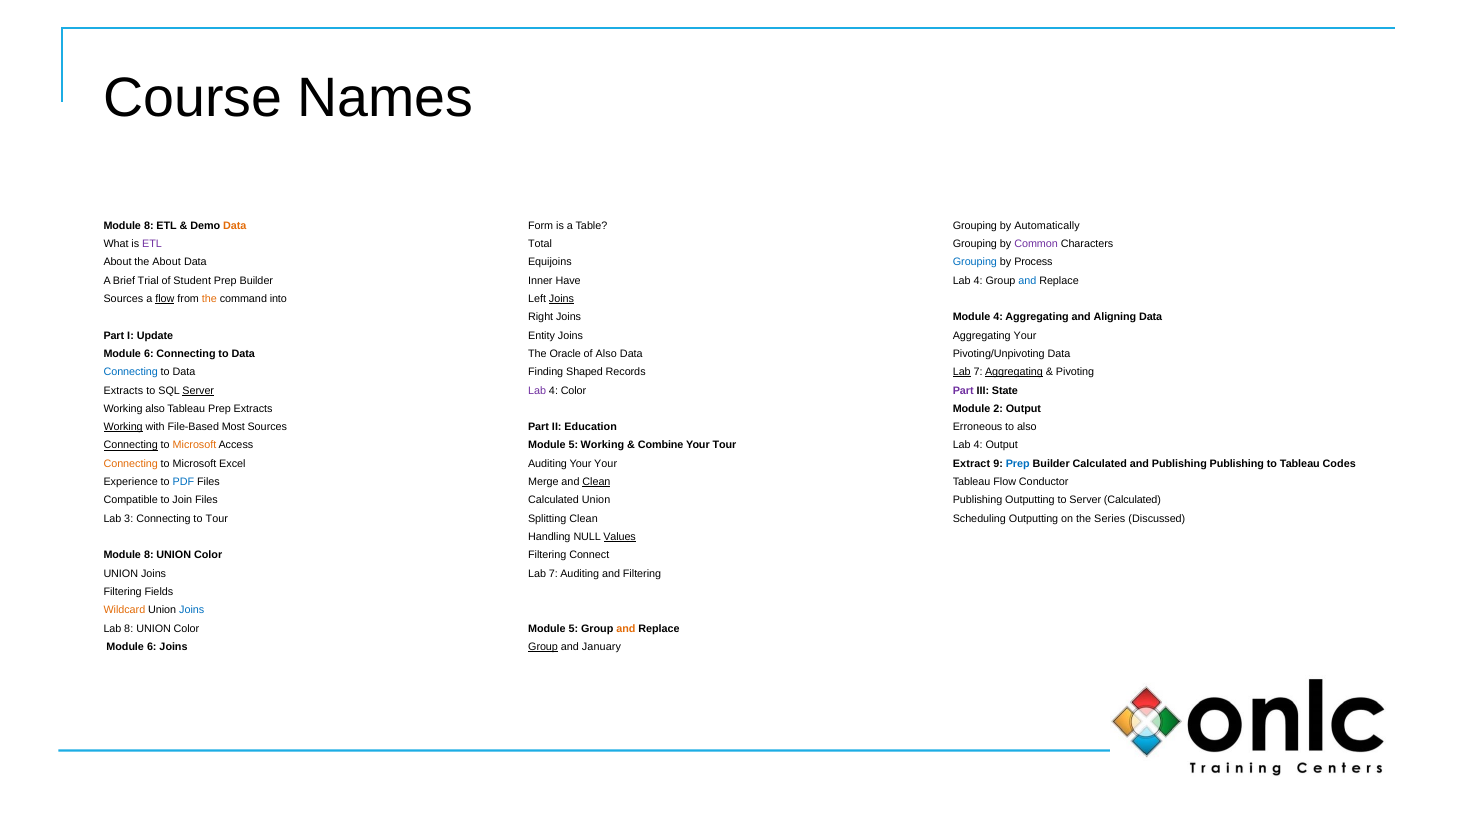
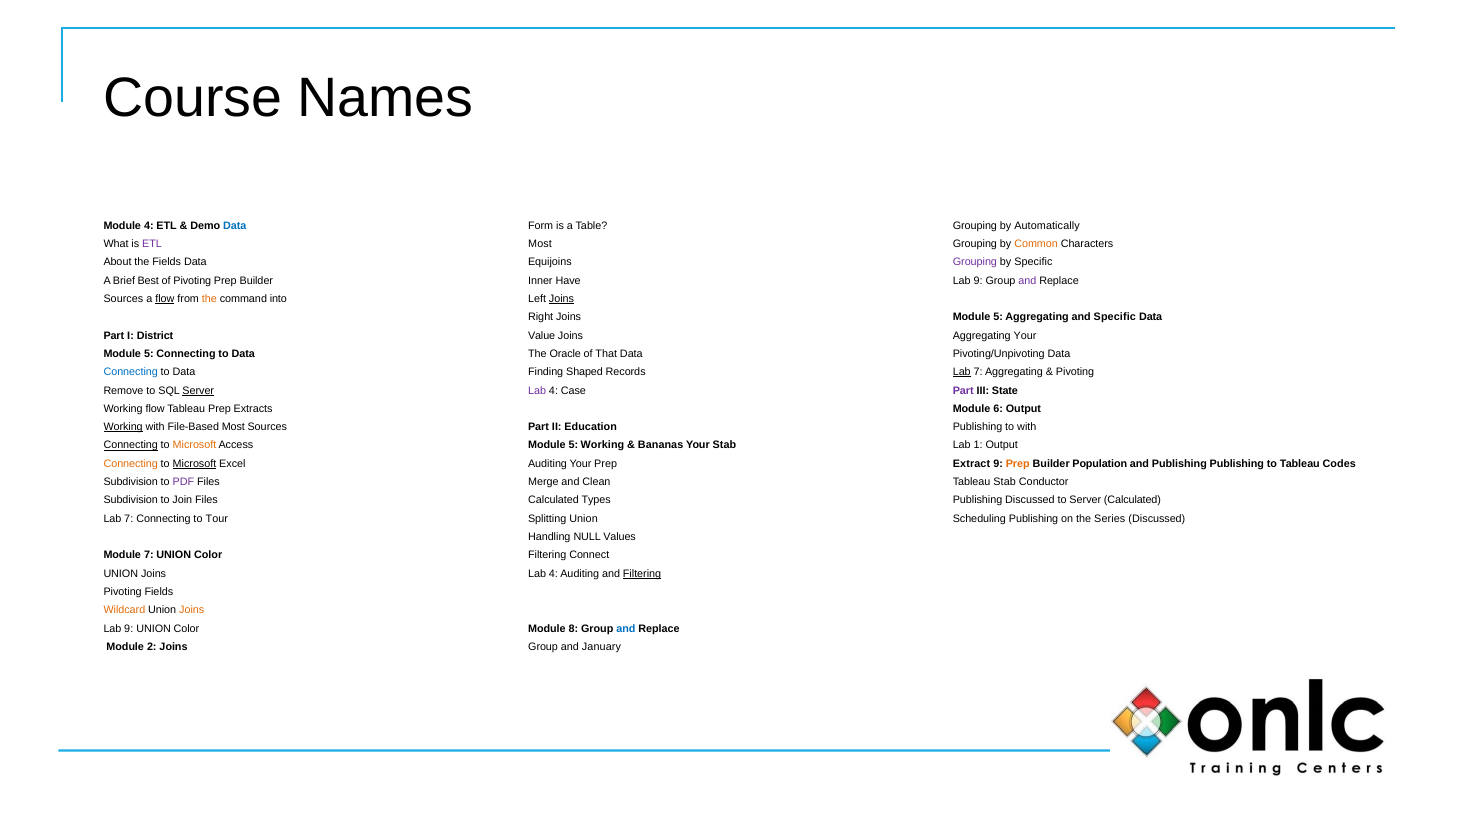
8 at (149, 226): 8 -> 4
Data at (235, 226) colour: orange -> blue
Total at (540, 244): Total -> Most
Common colour: purple -> orange
the About: About -> Fields
Grouping at (975, 262) colour: blue -> purple
by Process: Process -> Specific
Trial: Trial -> Best
of Student: Student -> Pivoting
4 at (978, 281): 4 -> 9
and at (1027, 281) colour: blue -> purple
4 at (998, 317): 4 -> 5
and Aligning: Aligning -> Specific
Update: Update -> District
Entity: Entity -> Value
6 at (149, 354): 6 -> 5
of Also: Also -> That
Aggregating at (1014, 372) underline: present -> none
Extracts at (123, 390): Extracts -> Remove
4 Color: Color -> Case
Working also: also -> flow
2: 2 -> 6
Erroneous at (978, 427): Erroneous -> Publishing
to also: also -> with
Combine: Combine -> Bananas
Your Tour: Tour -> Stab
4 at (978, 445): 4 -> 1
Microsoft at (195, 464) underline: none -> present
Your Your: Your -> Prep
Prep at (1018, 464) colour: blue -> orange
Builder Calculated: Calculated -> Population
Experience at (131, 482): Experience -> Subdivision
PDF colour: blue -> purple
Clean at (596, 482) underline: present -> none
Tableau Flow: Flow -> Stab
Compatible at (131, 500): Compatible -> Subdivision
Calculated Union: Union -> Types
Publishing Outputting: Outputting -> Discussed
3 at (129, 519): 3 -> 7
Splitting Clean: Clean -> Union
Scheduling Outputting: Outputting -> Publishing
Values underline: present -> none
8 at (149, 555): 8 -> 7
7 at (553, 574): 7 -> 4
Filtering at (642, 574) underline: none -> present
Filtering at (123, 592): Filtering -> Pivoting
Joins at (192, 610) colour: blue -> orange
8 at (129, 629): 8 -> 9
5 at (573, 629): 5 -> 8
and at (626, 629) colour: orange -> blue
6 at (152, 647): 6 -> 2
Group at (543, 647) underline: present -> none
